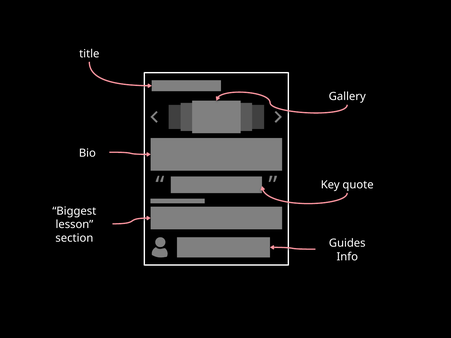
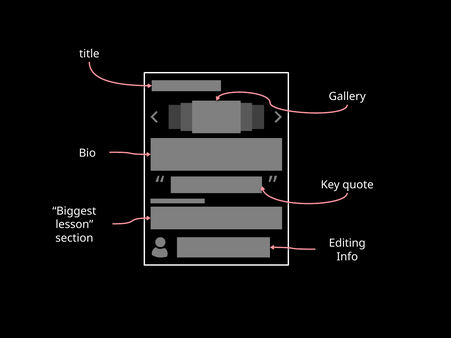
Guides: Guides -> Editing
